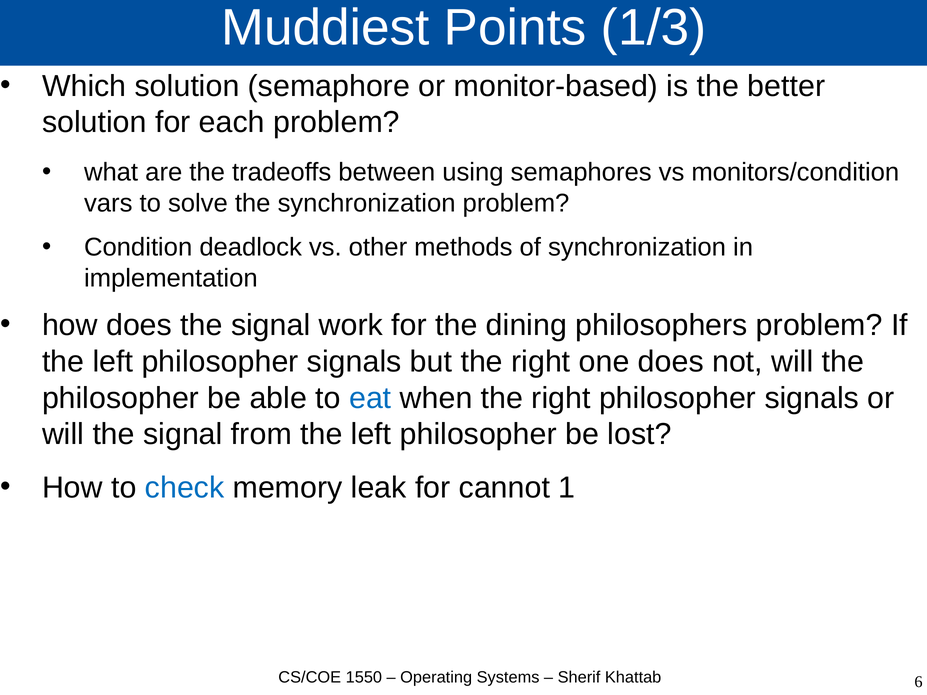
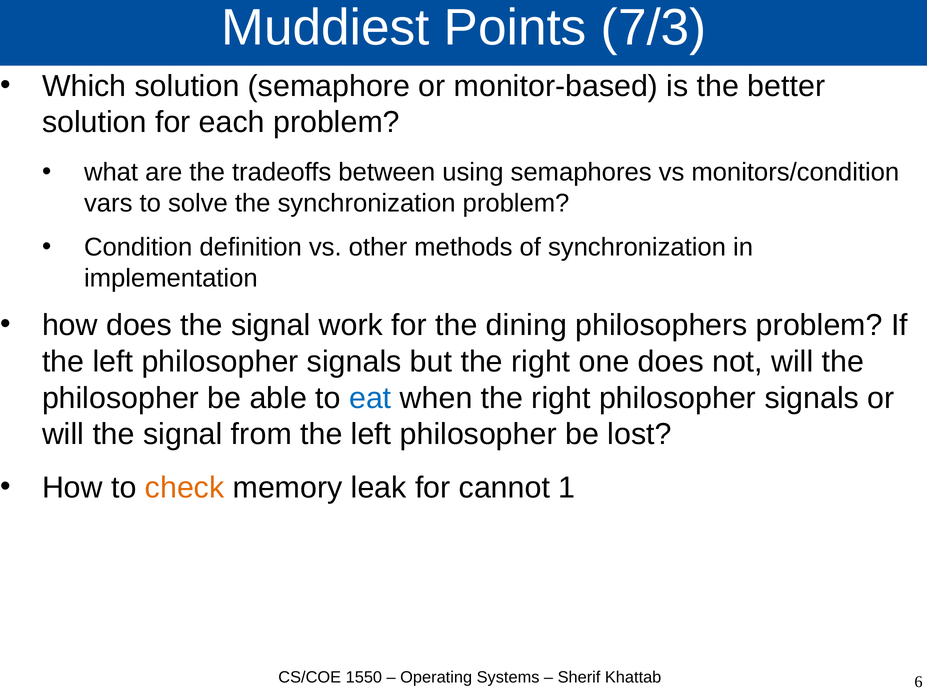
1/3: 1/3 -> 7/3
deadlock: deadlock -> definition
check colour: blue -> orange
